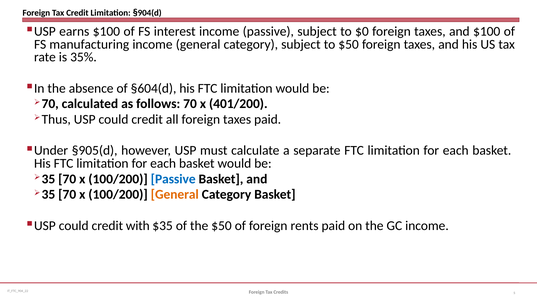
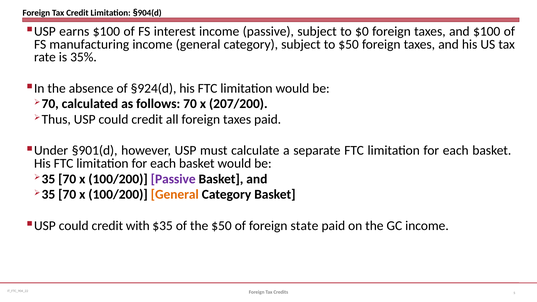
§604(d: §604(d -> §924(d
401/200: 401/200 -> 207/200
§905(d: §905(d -> §901(d
Passive at (173, 179) colour: blue -> purple
rents: rents -> state
